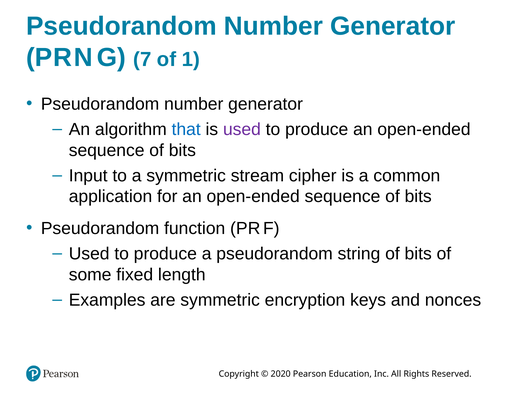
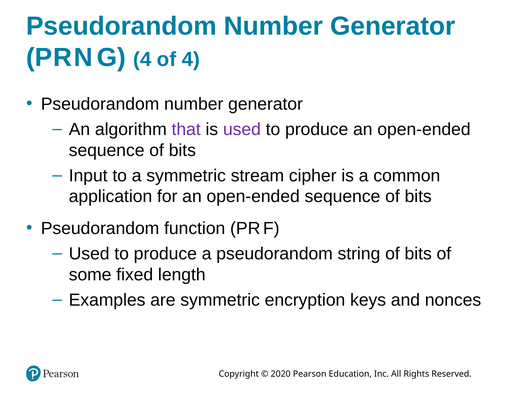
G 7: 7 -> 4
of 1: 1 -> 4
that colour: blue -> purple
